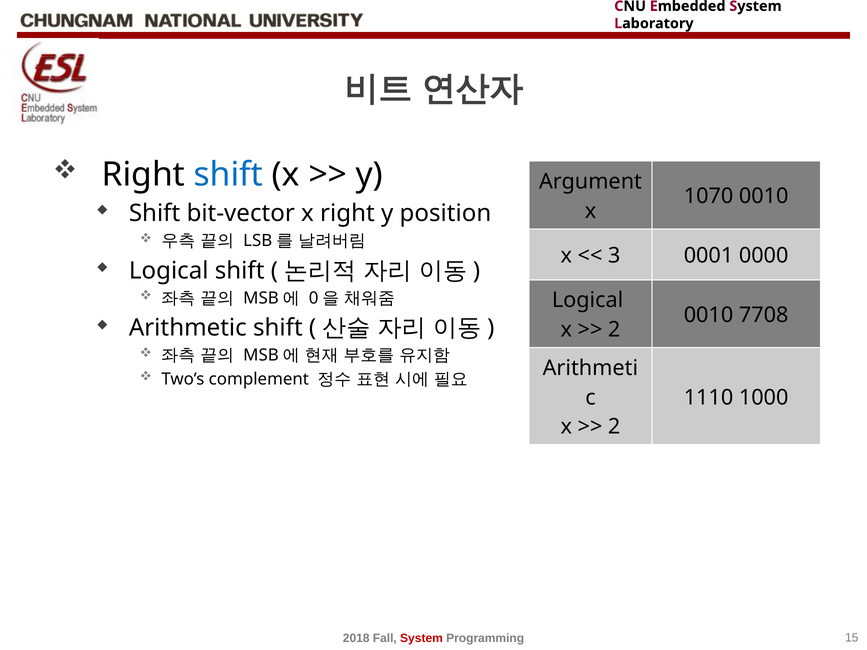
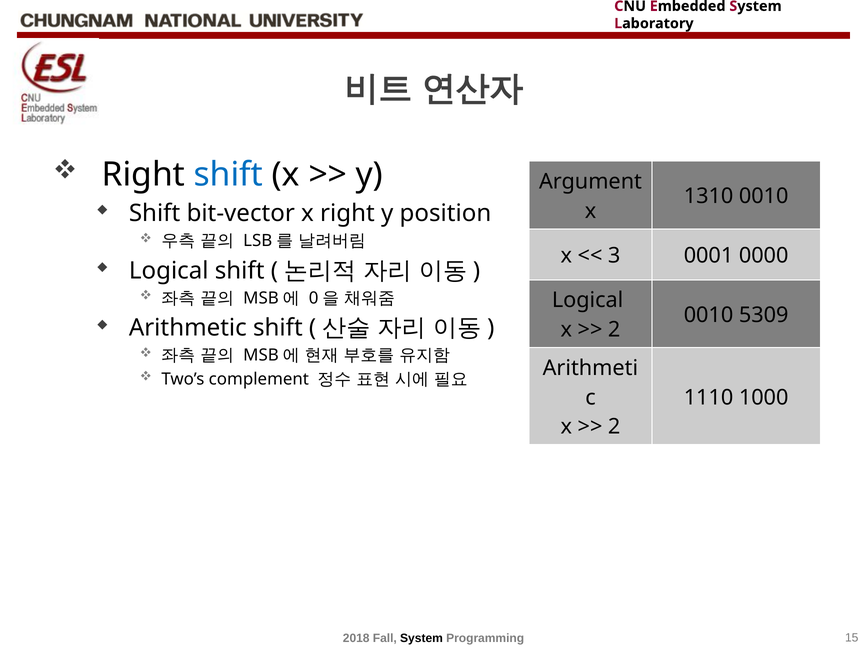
1070: 1070 -> 1310
7708: 7708 -> 5309
System at (422, 639) colour: red -> black
